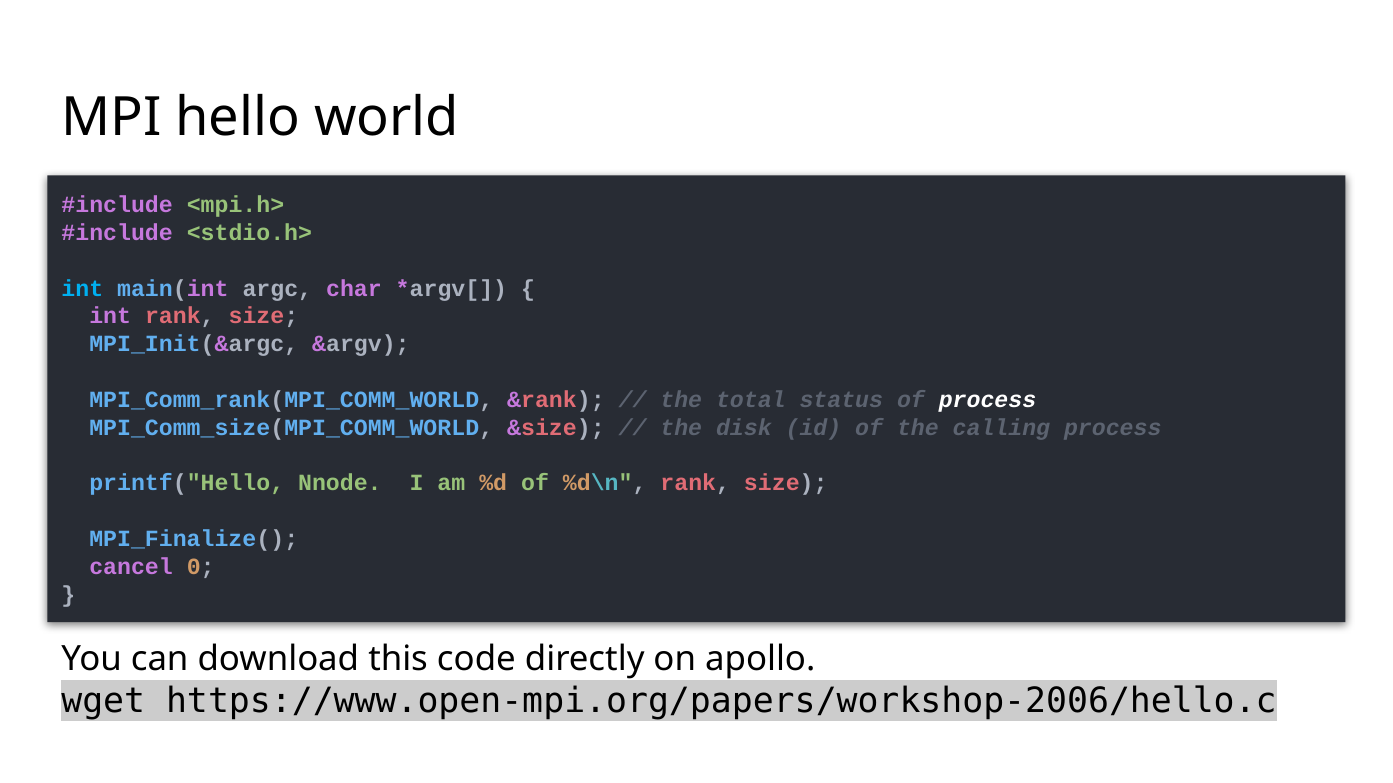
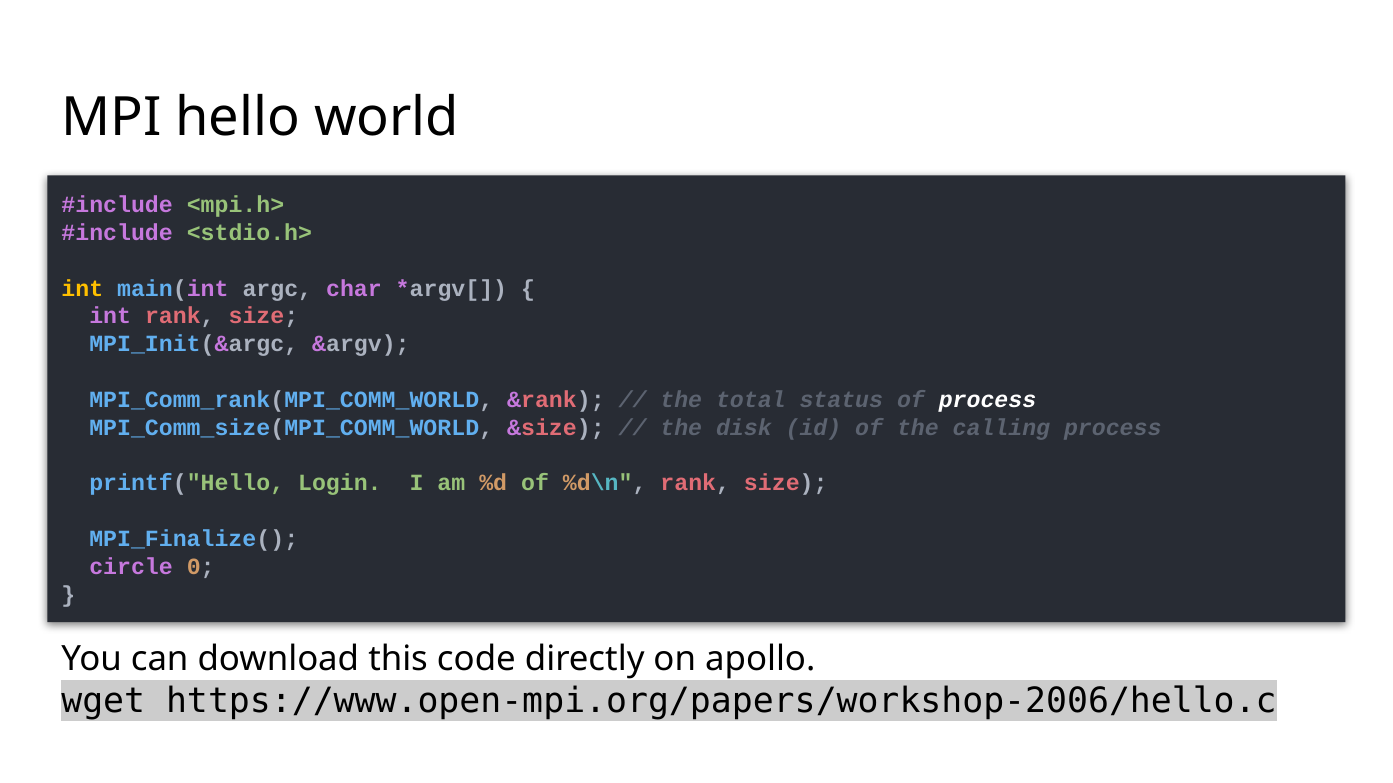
int at (82, 289) colour: light blue -> yellow
Nnode: Nnode -> Login
cancel: cancel -> circle
